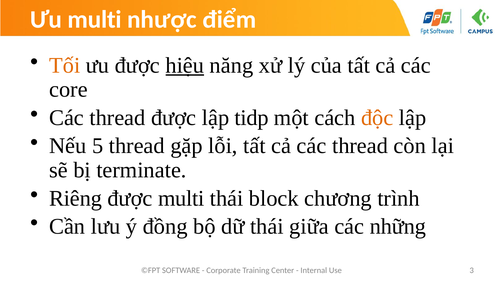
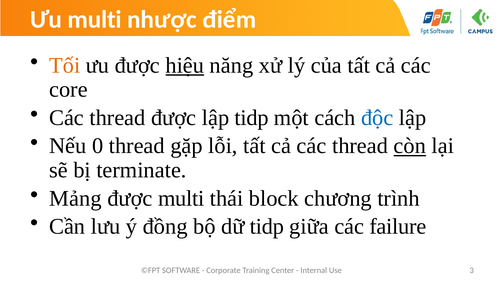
độc colour: orange -> blue
5: 5 -> 0
còn underline: none -> present
Riêng: Riêng -> Mảng
dữ thái: thái -> tidp
những: những -> failure
